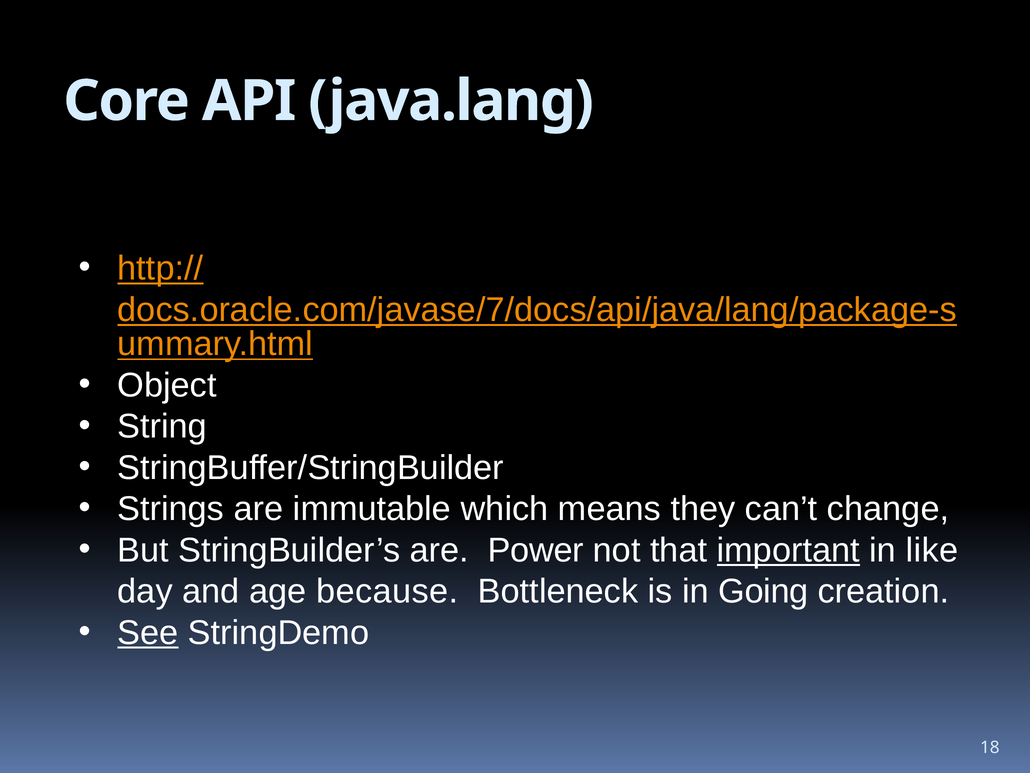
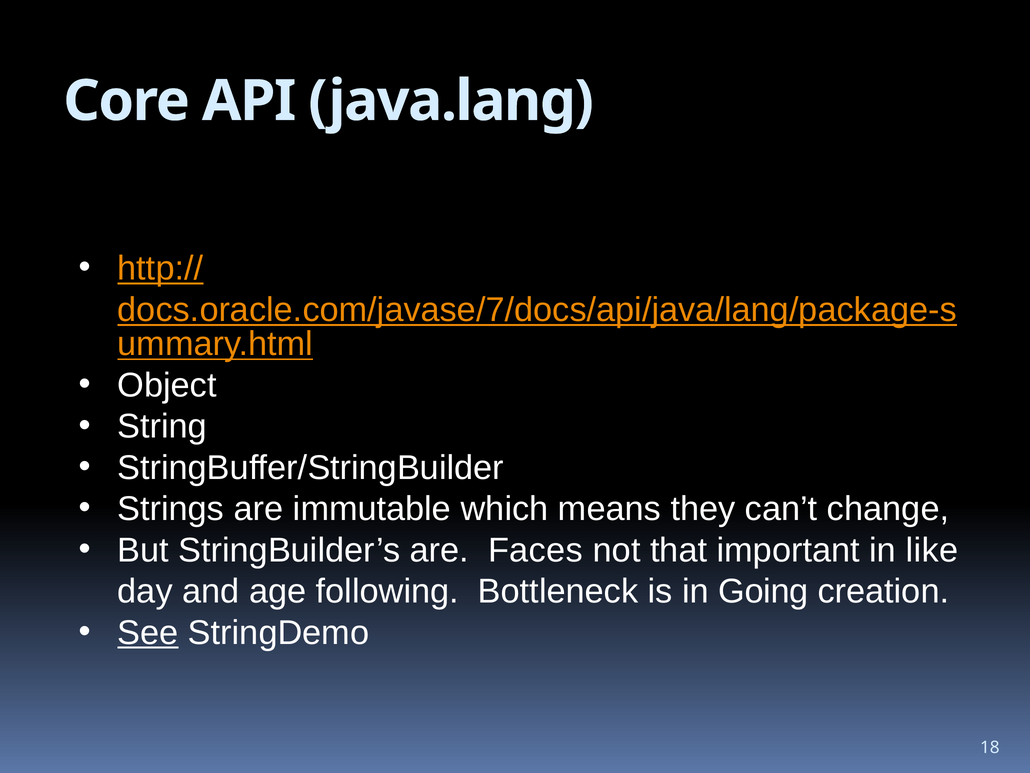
Power: Power -> Faces
important underline: present -> none
because: because -> following
